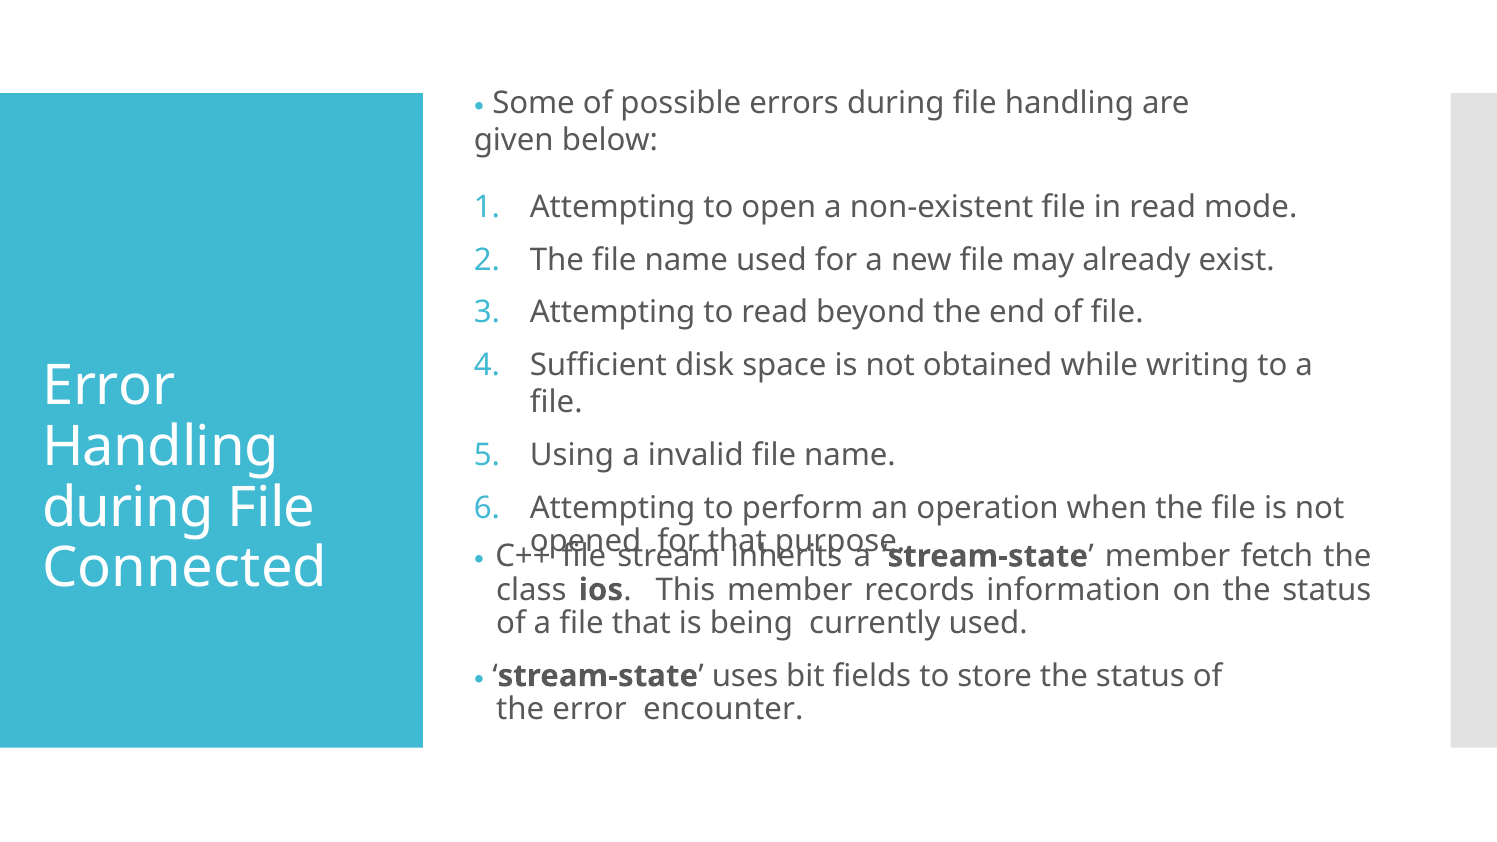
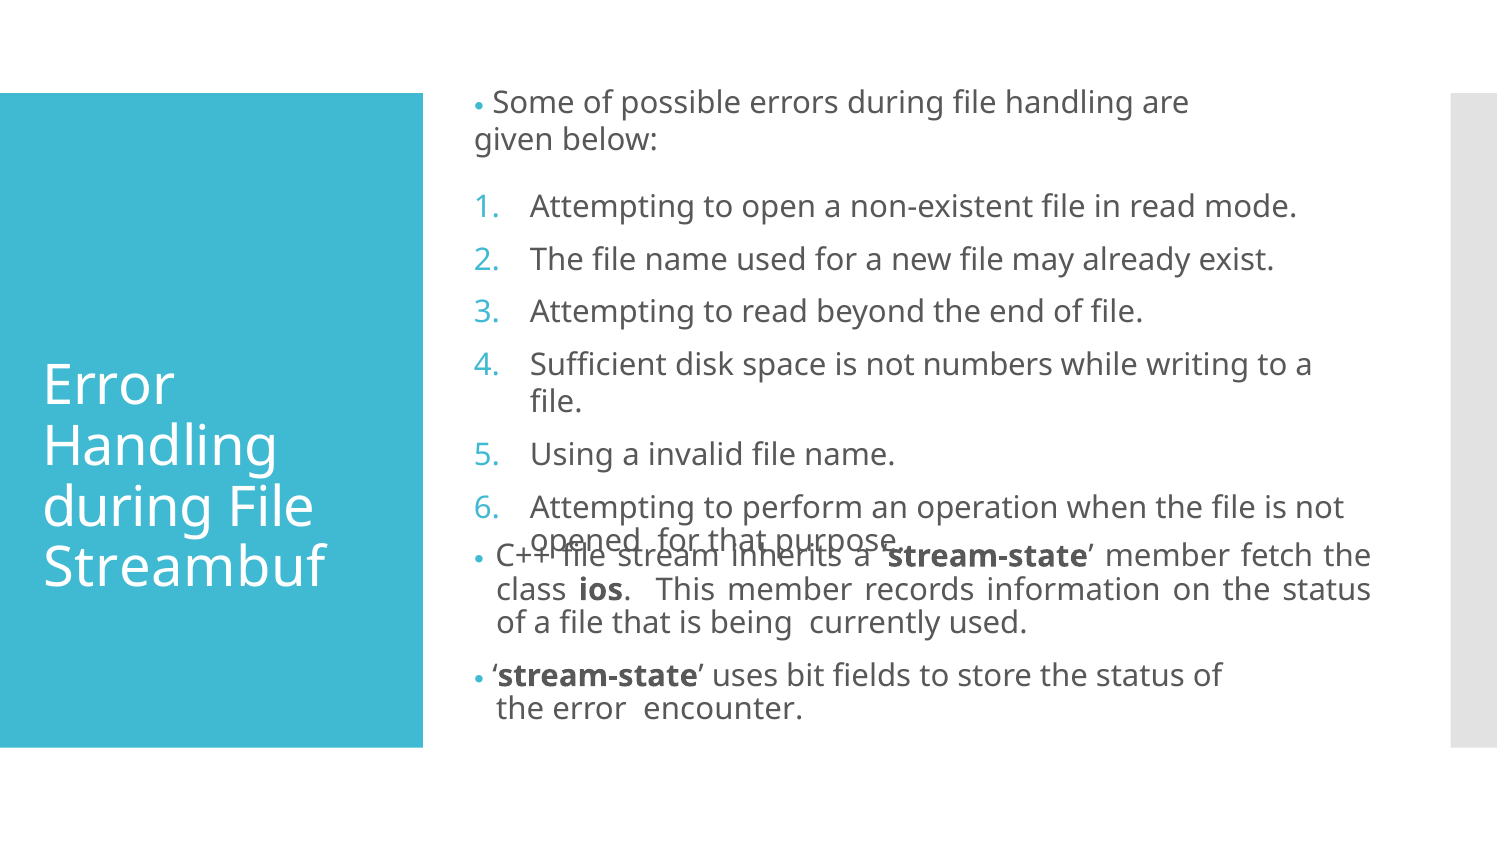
obtained: obtained -> numbers
Connected: Connected -> Streambuf
